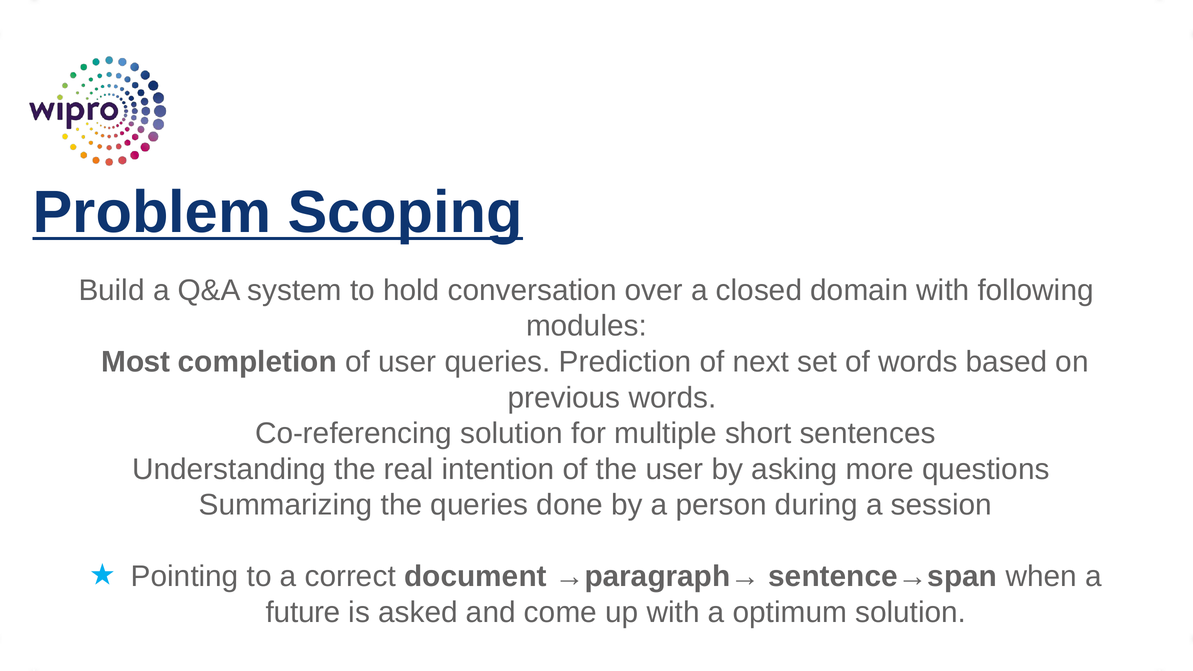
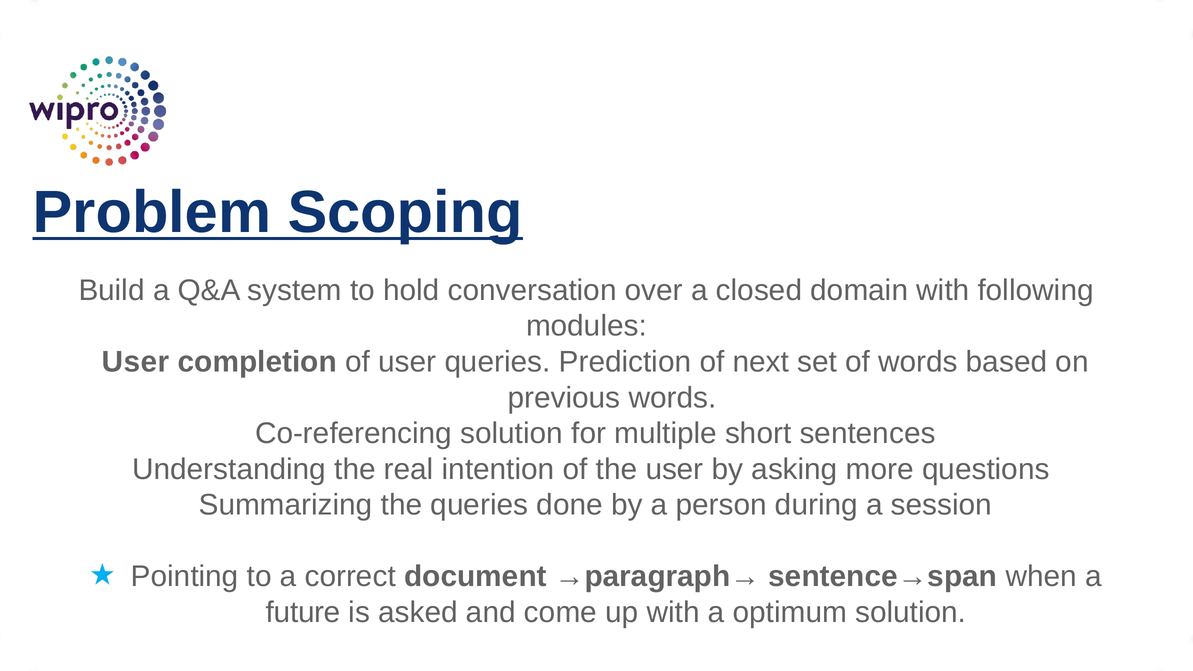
Most at (136, 362): Most -> User
